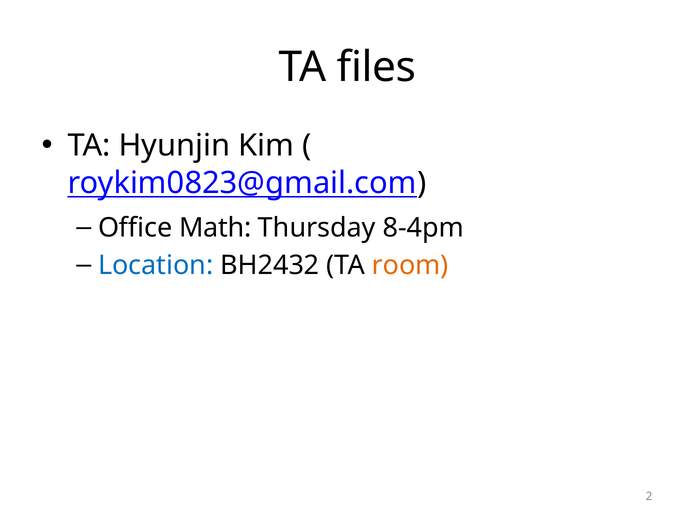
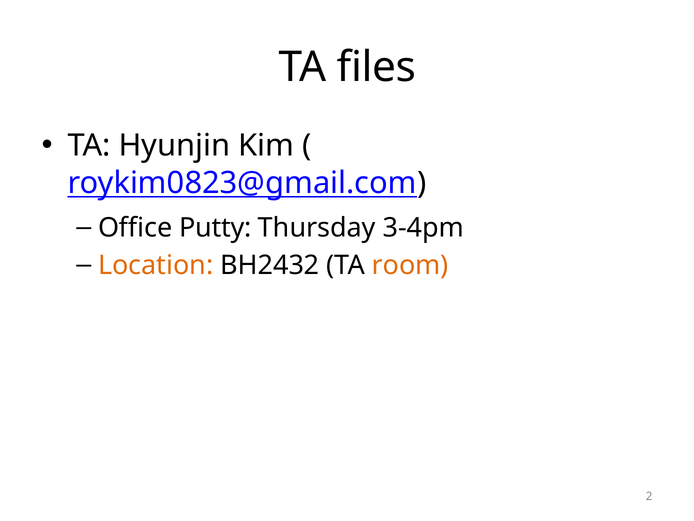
Math: Math -> Putty
8-4pm: 8-4pm -> 3-4pm
Location colour: blue -> orange
